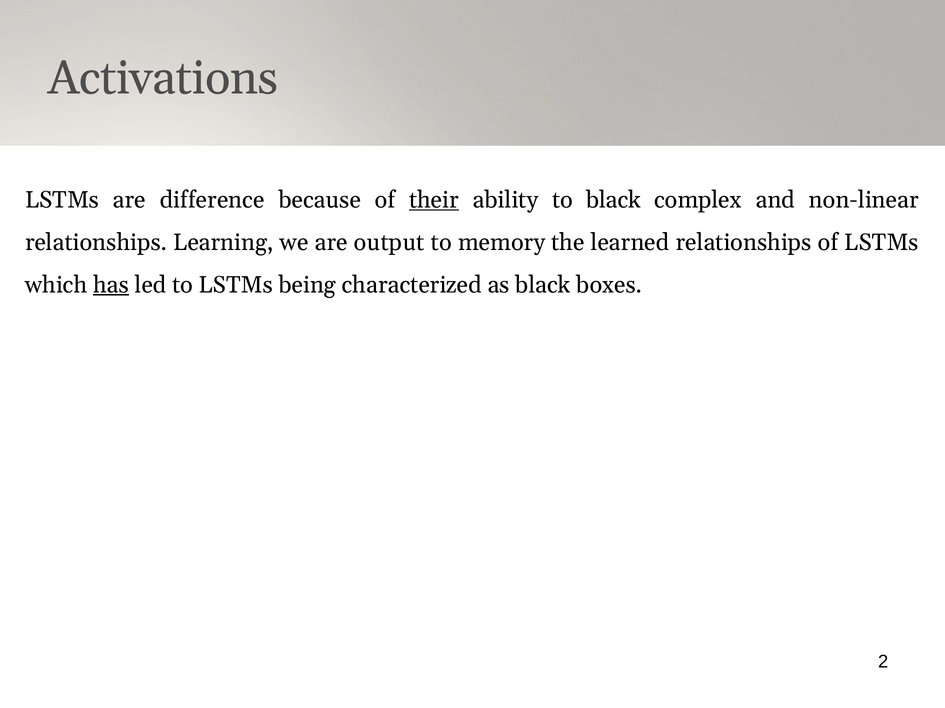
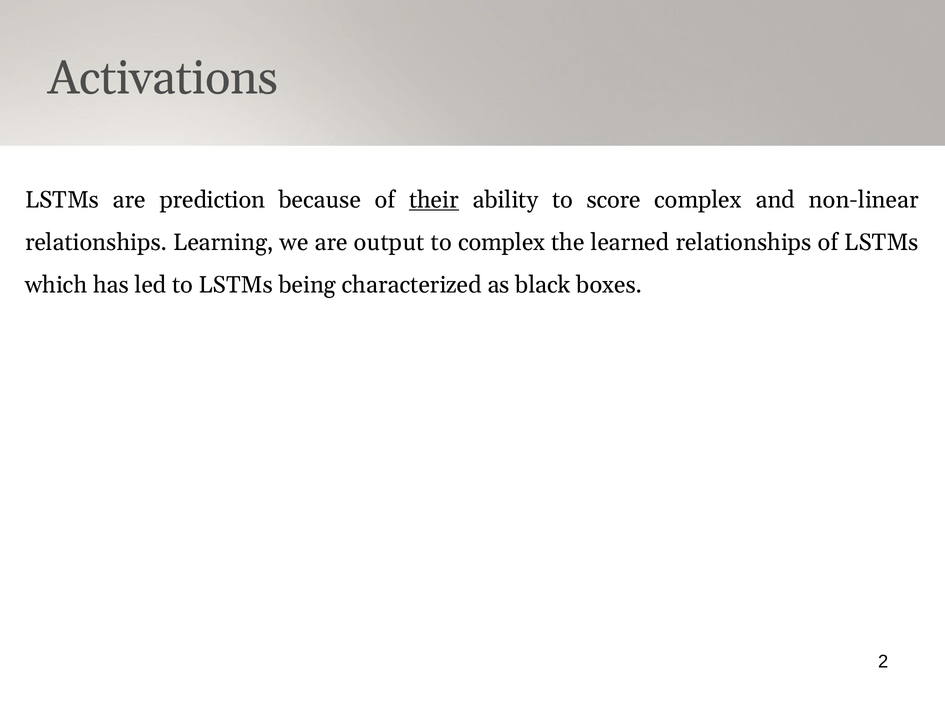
difference: difference -> prediction
to black: black -> score
to memory: memory -> complex
has underline: present -> none
